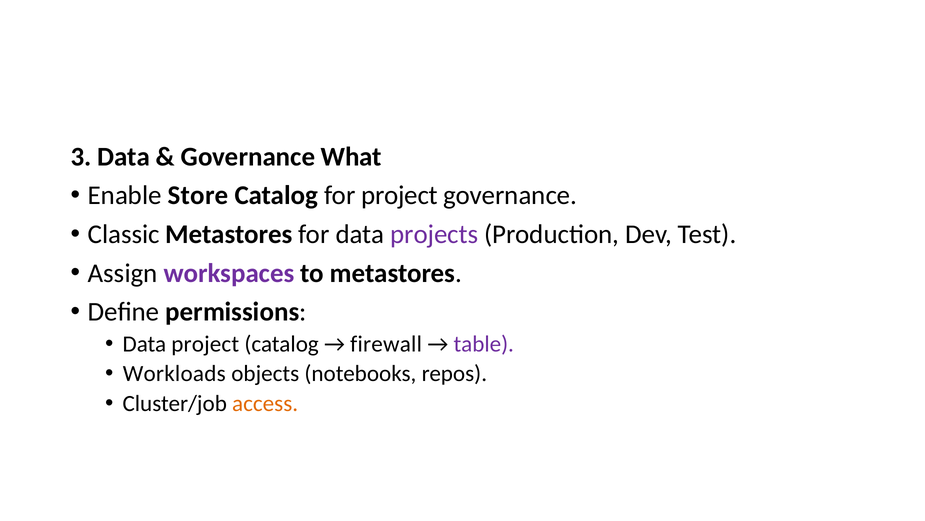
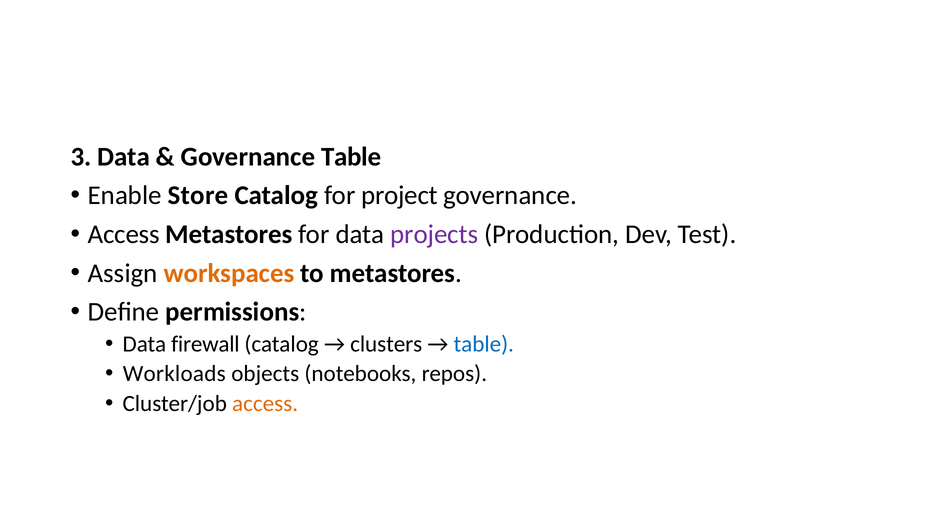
Governance What: What -> Table
Classic at (124, 234): Classic -> Access
workspaces colour: purple -> orange
Data project: project -> firewall
firewall: firewall -> clusters
table at (484, 343) colour: purple -> blue
